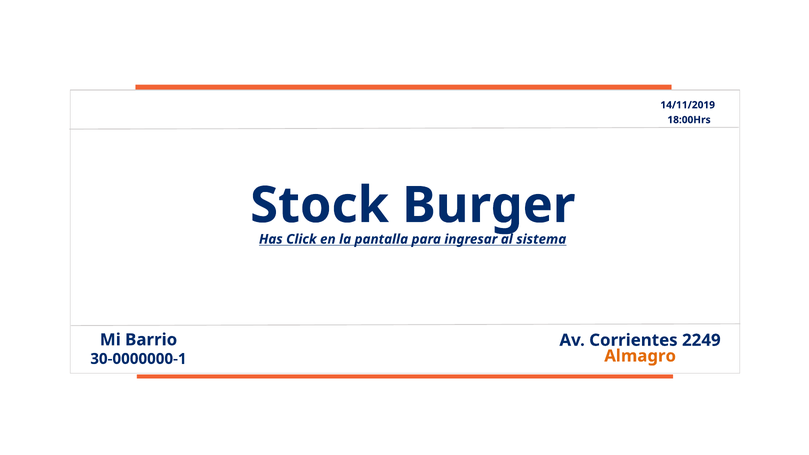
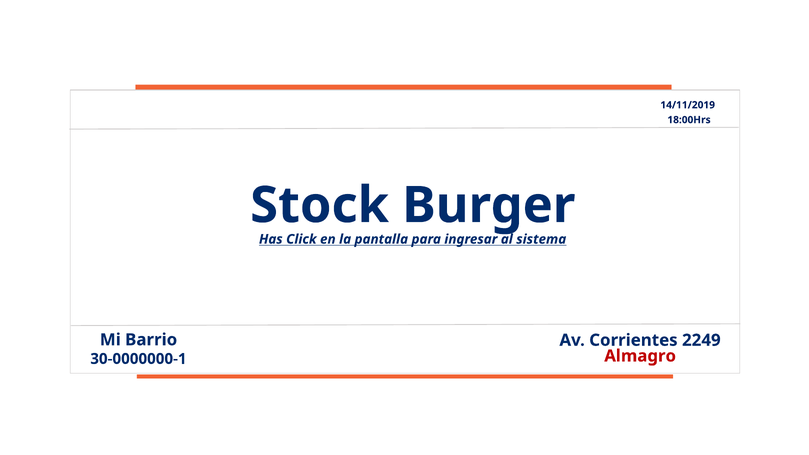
Almagro colour: orange -> red
